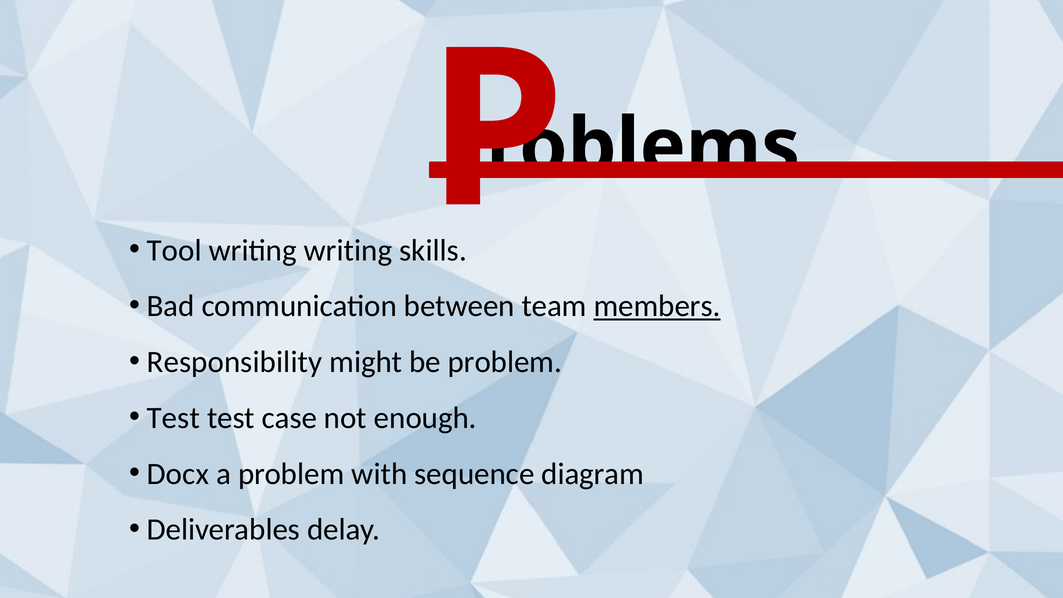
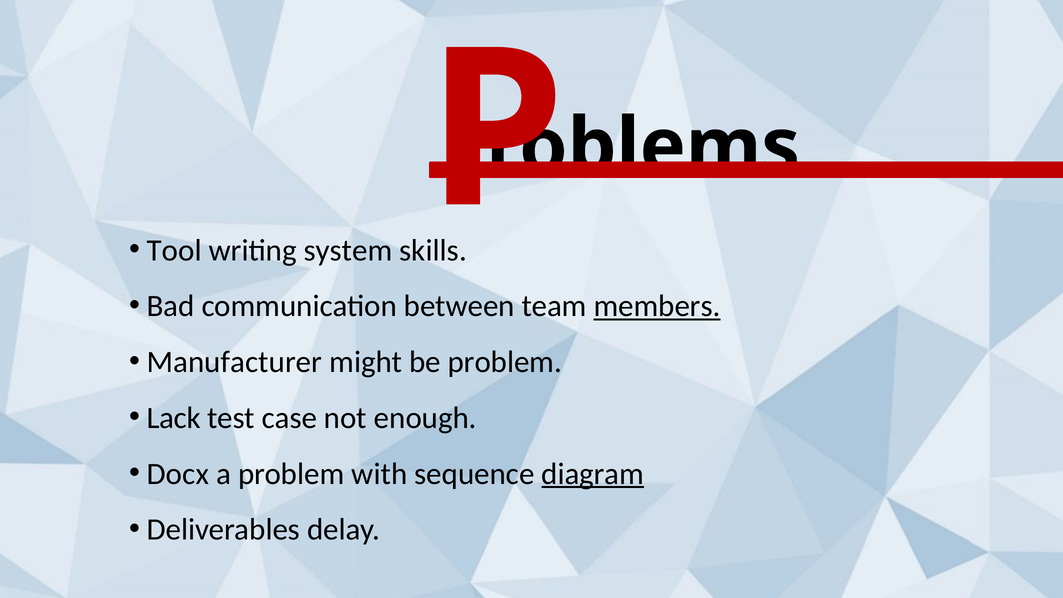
writing writing: writing -> system
Responsibility: Responsibility -> Manufacturer
Test at (173, 418): Test -> Lack
diagram underline: none -> present
